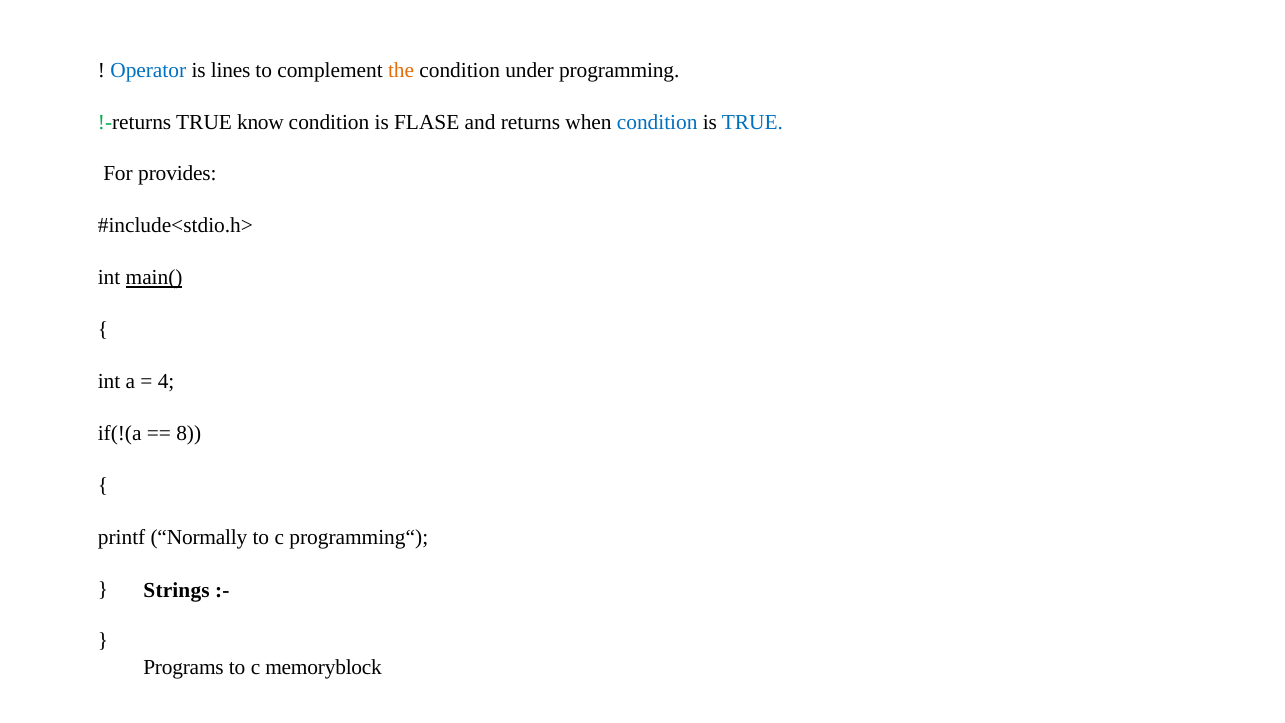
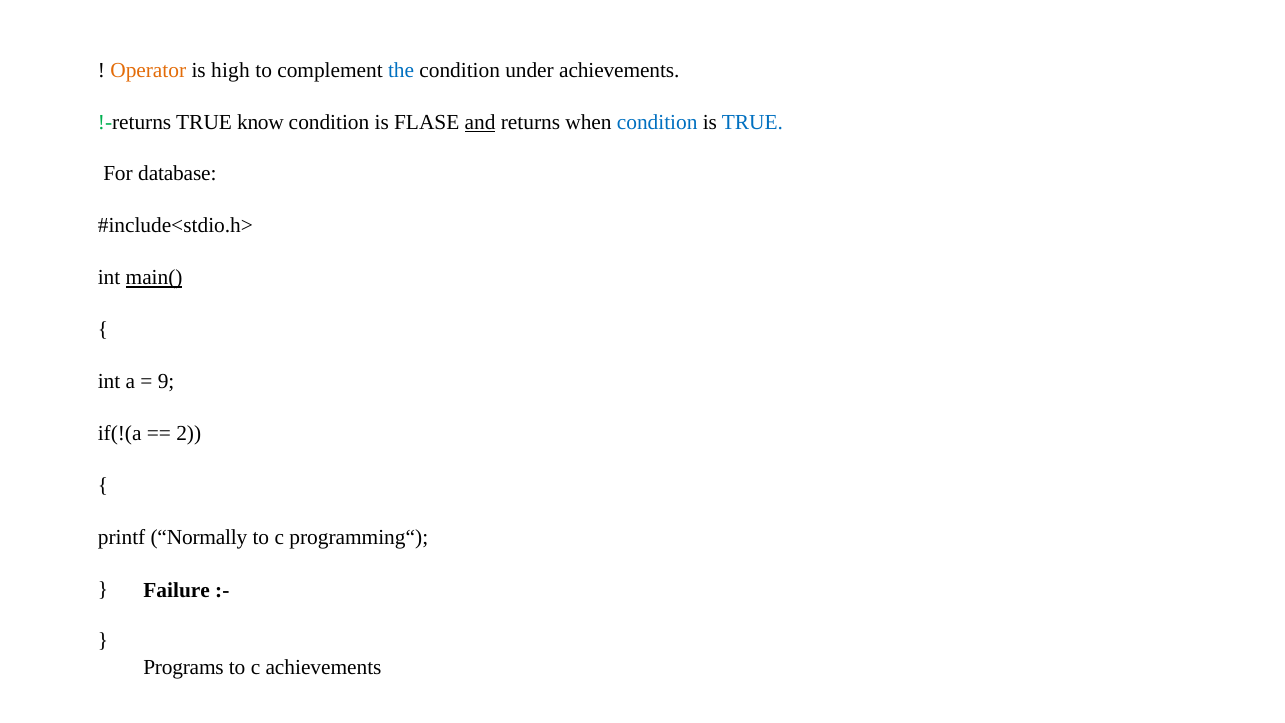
Operator colour: blue -> orange
lines: lines -> high
the colour: orange -> blue
under programming: programming -> achievements
and underline: none -> present
provides: provides -> database
4: 4 -> 9
8: 8 -> 2
Strings: Strings -> Failure
c memoryblock: memoryblock -> achievements
